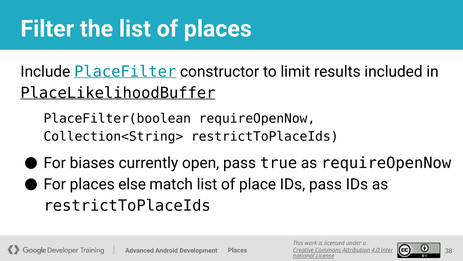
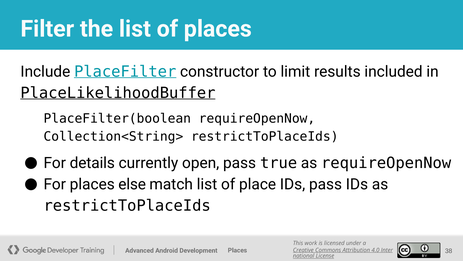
biases: biases -> details
